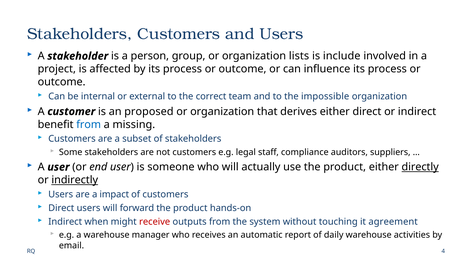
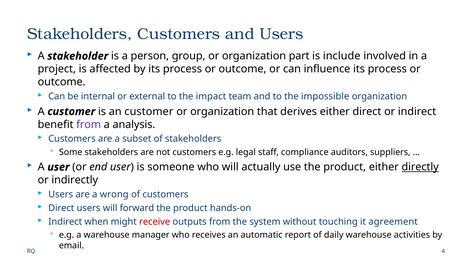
lists: lists -> part
correct: correct -> impact
an proposed: proposed -> customer
from at (89, 125) colour: blue -> purple
missing: missing -> analysis
indirectly underline: present -> none
impact: impact -> wrong
